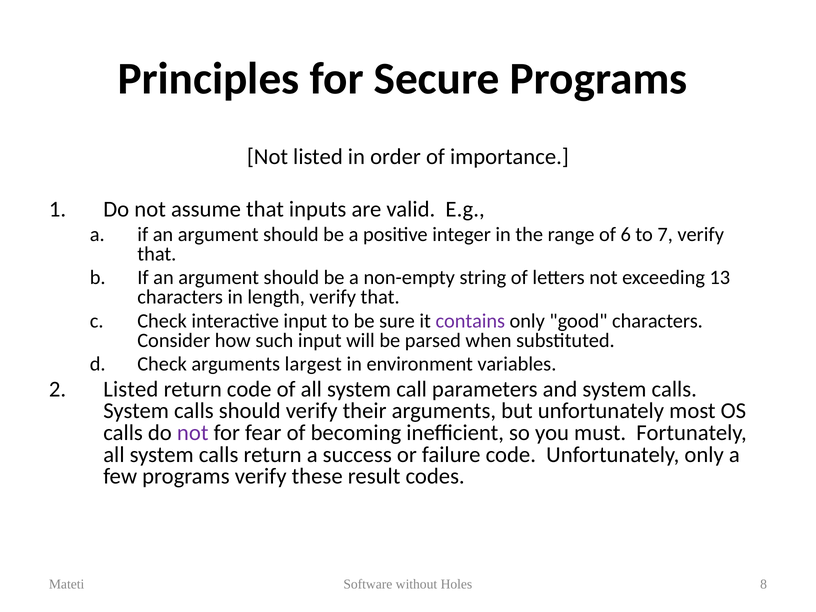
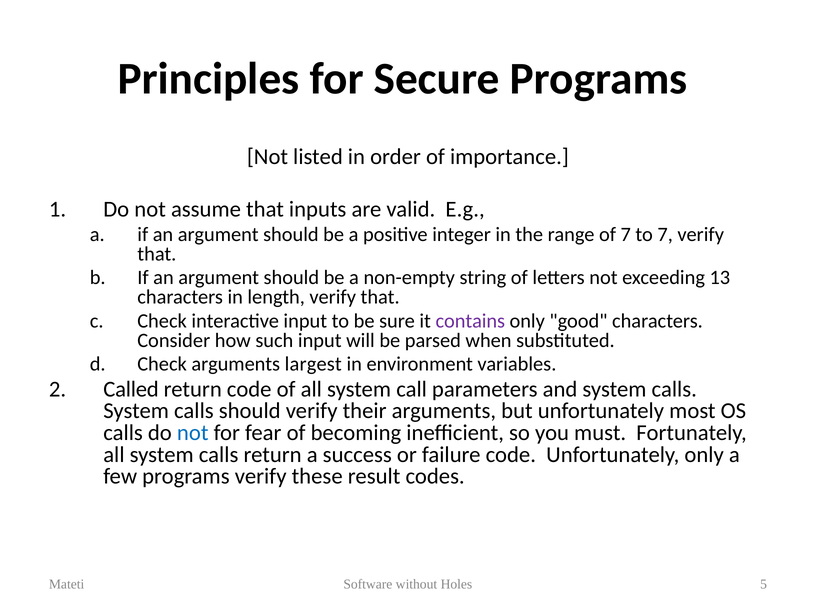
of 6: 6 -> 7
2 Listed: Listed -> Called
not at (193, 433) colour: purple -> blue
8: 8 -> 5
